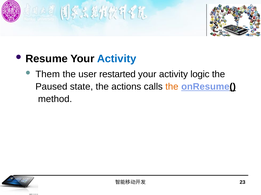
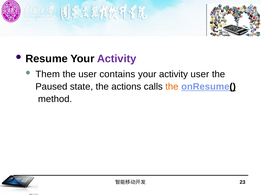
Activity at (117, 59) colour: blue -> purple
restarted: restarted -> contains
activity logic: logic -> user
